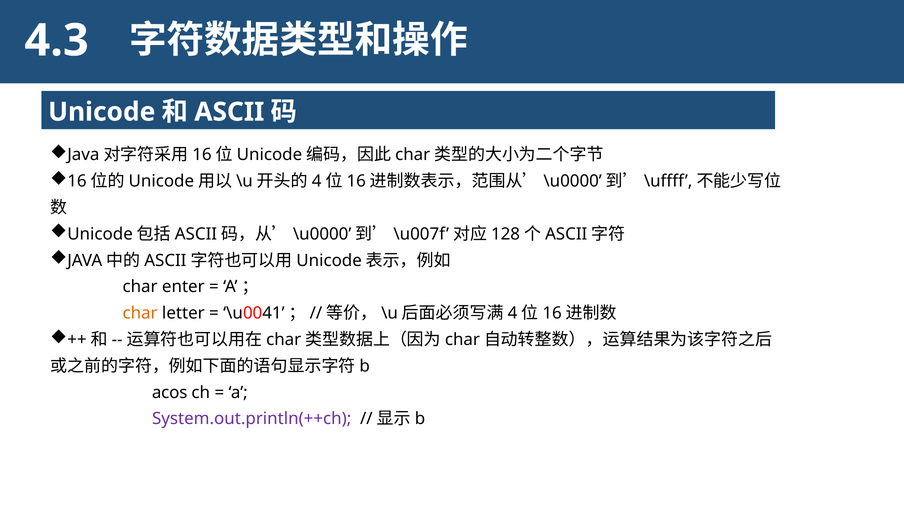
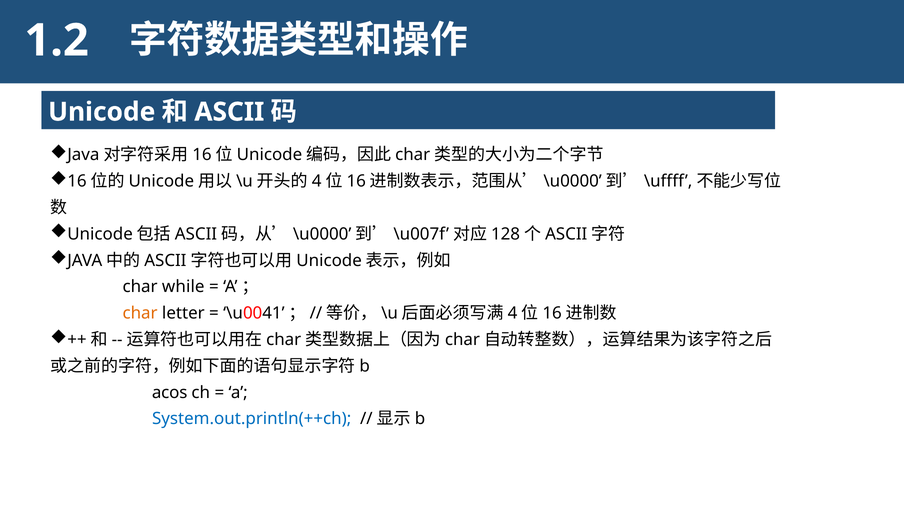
4.3: 4.3 -> 1.2
enter: enter -> while
System.out.println(++ch colour: purple -> blue
